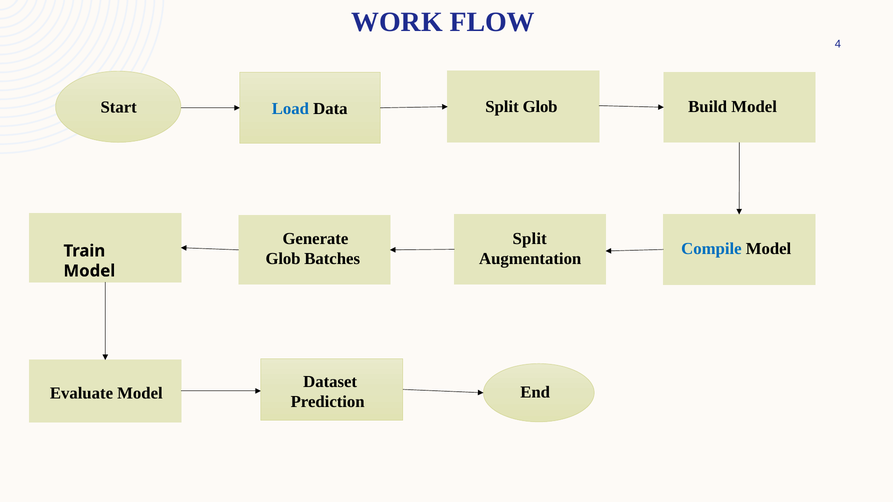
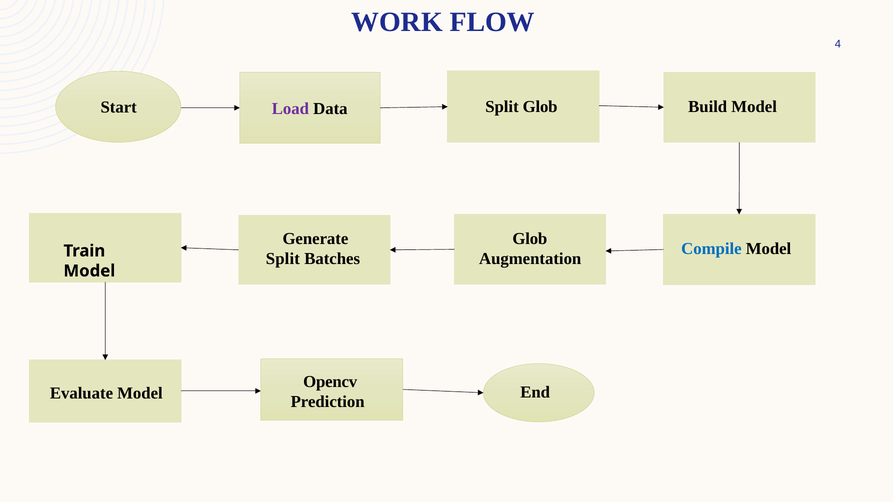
Load colour: blue -> purple
Split at (530, 239): Split -> Glob
Glob at (283, 259): Glob -> Split
Dataset: Dataset -> Opencv
